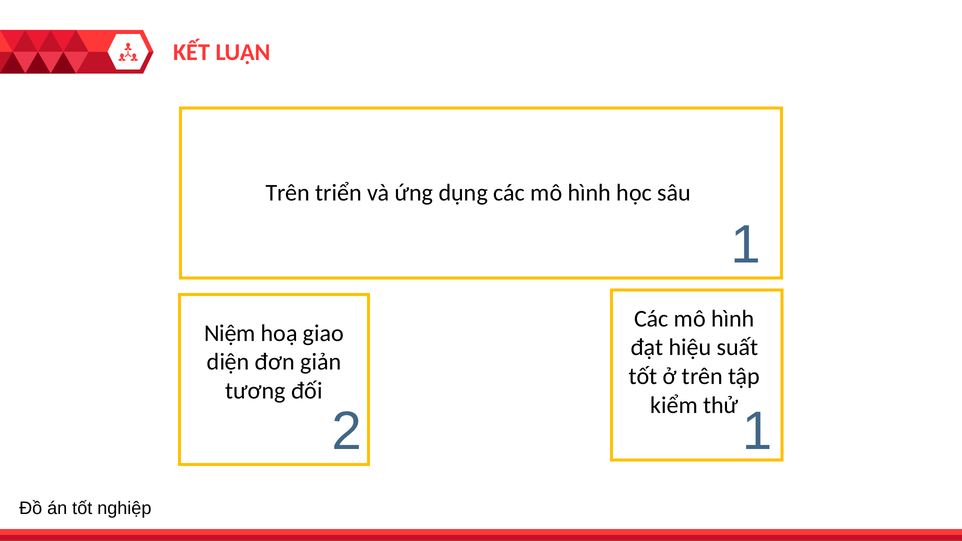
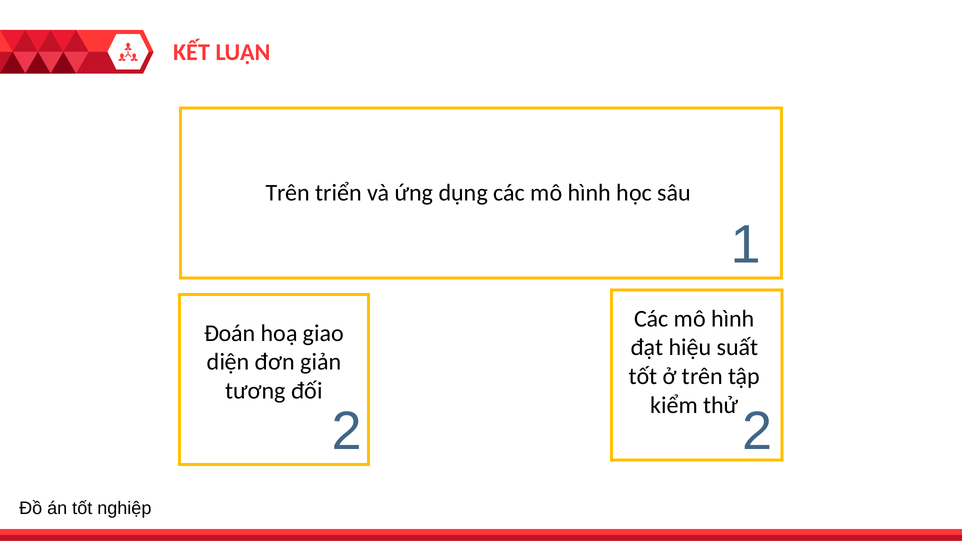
Niệm: Niệm -> Đoán
2 1: 1 -> 2
